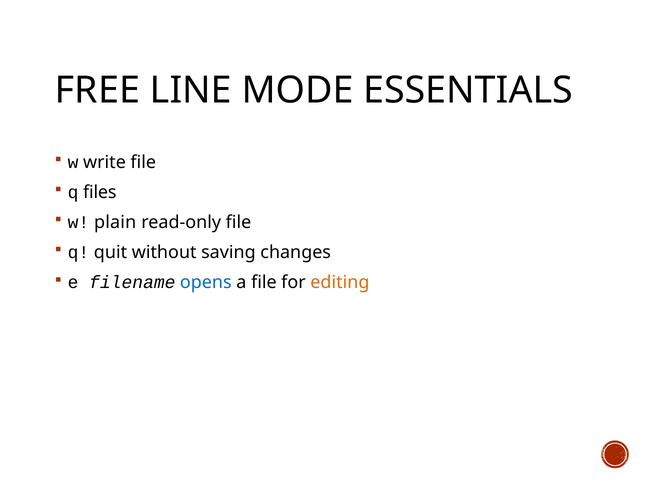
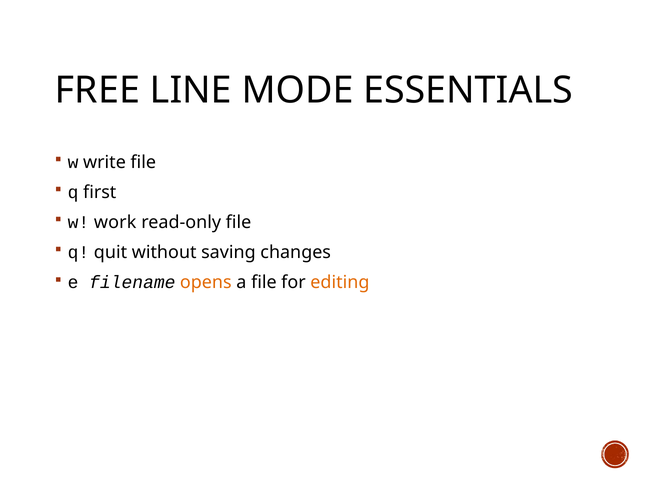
files: files -> first
plain: plain -> work
opens colour: blue -> orange
